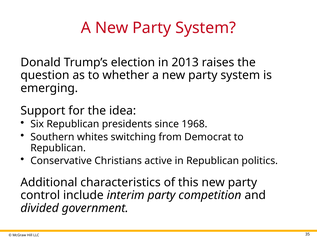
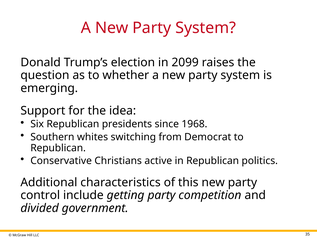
2013: 2013 -> 2099
interim: interim -> getting
